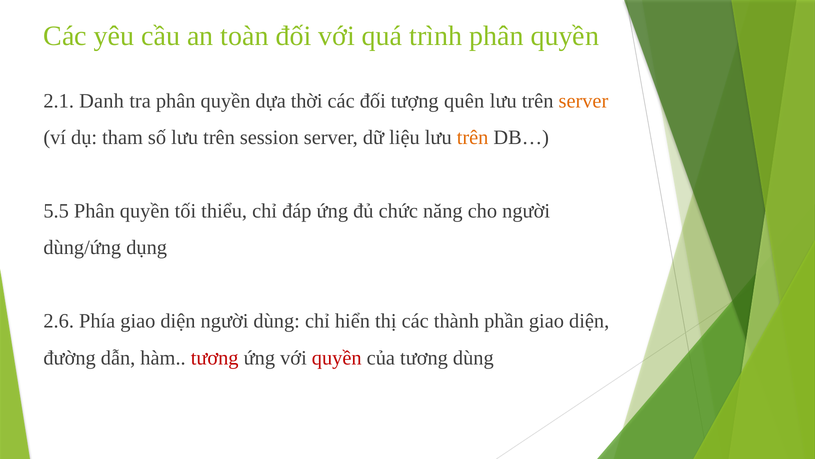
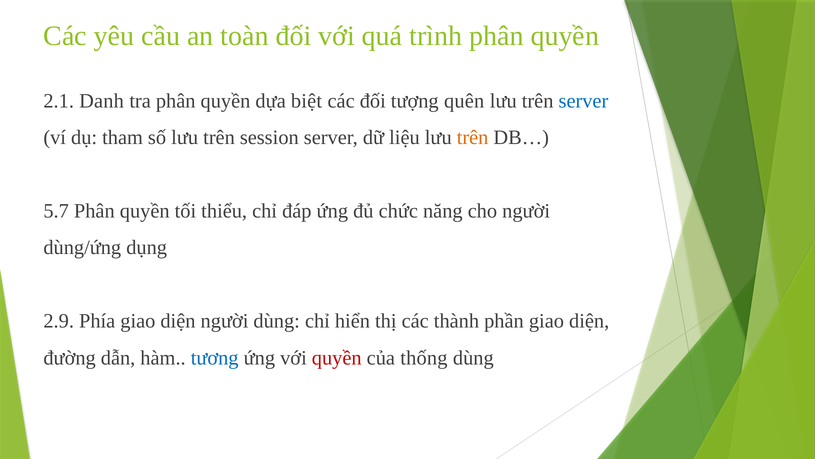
thời: thời -> biệt
server at (583, 101) colour: orange -> blue
5.5: 5.5 -> 5.7
2.6: 2.6 -> 2.9
tương at (215, 357) colour: red -> blue
của tương: tương -> thống
